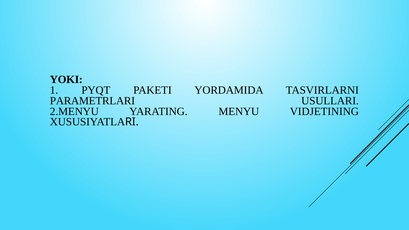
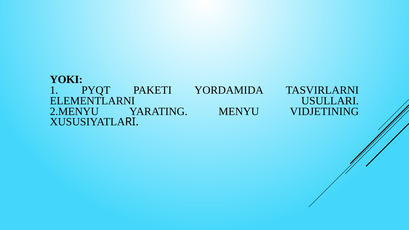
PARAMETRLARI: PARAMETRLARI -> ELEMENTLARNI
